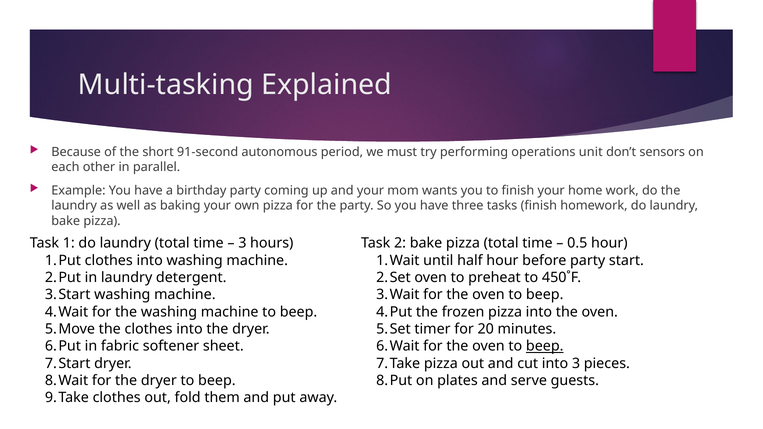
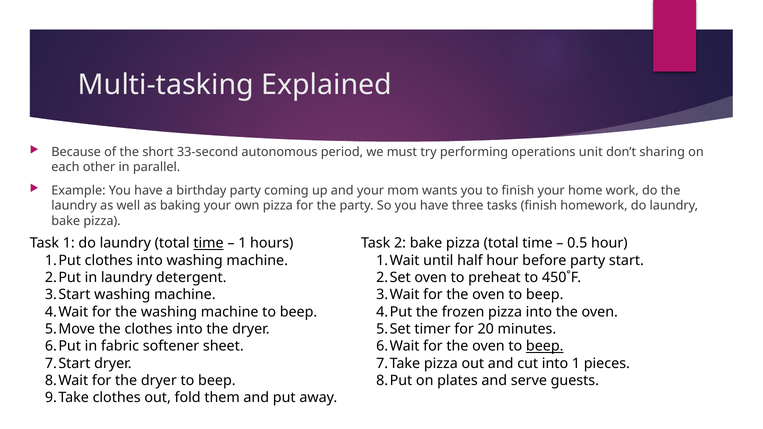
91-second: 91-second -> 33-second
sensors: sensors -> sharing
time at (209, 243) underline: none -> present
3 at (242, 243): 3 -> 1
into 3: 3 -> 1
